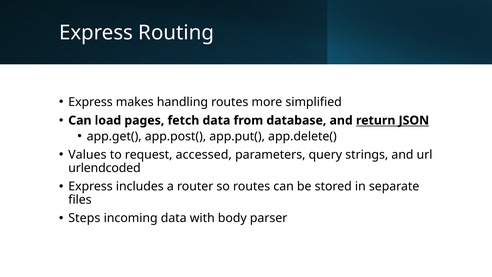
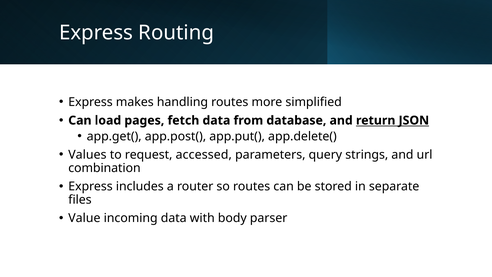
urlendcoded: urlendcoded -> combination
Steps: Steps -> Value
